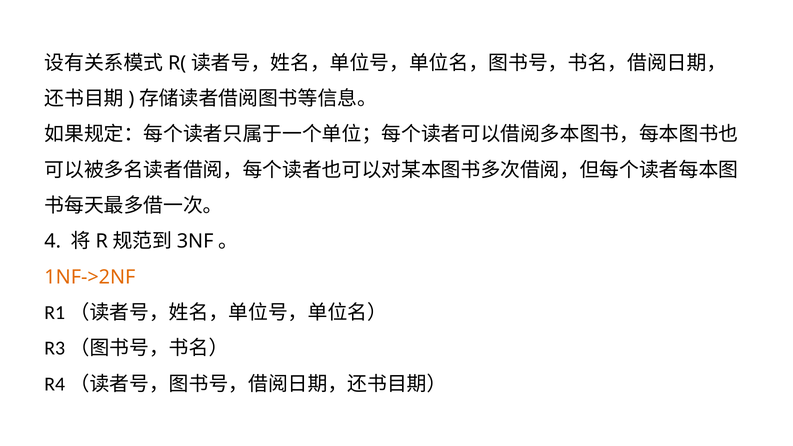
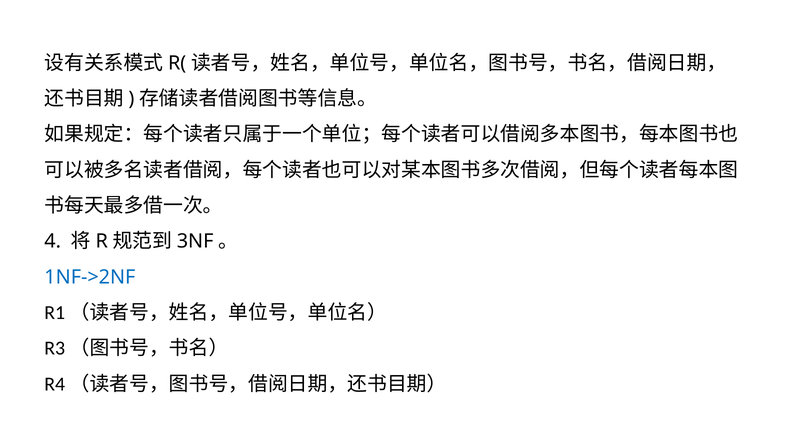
1NF->2NF colour: orange -> blue
